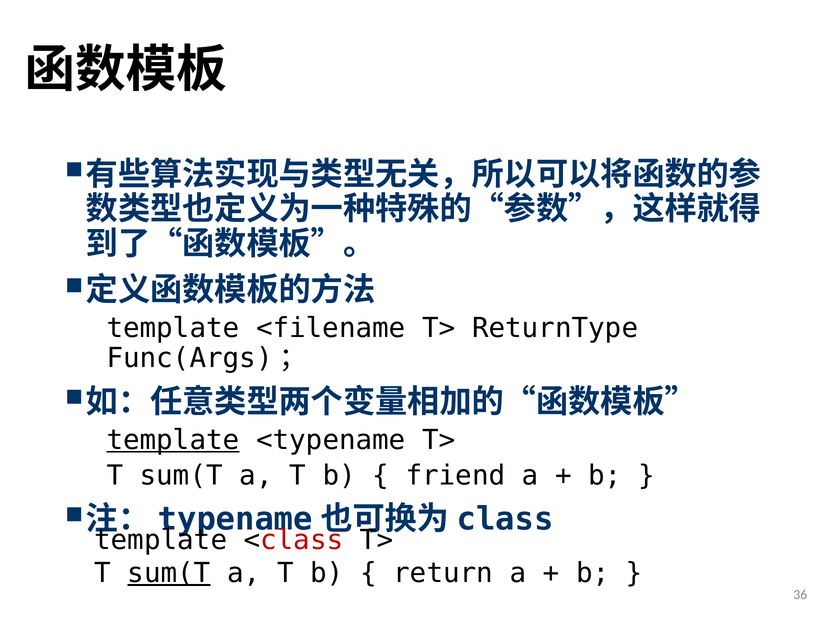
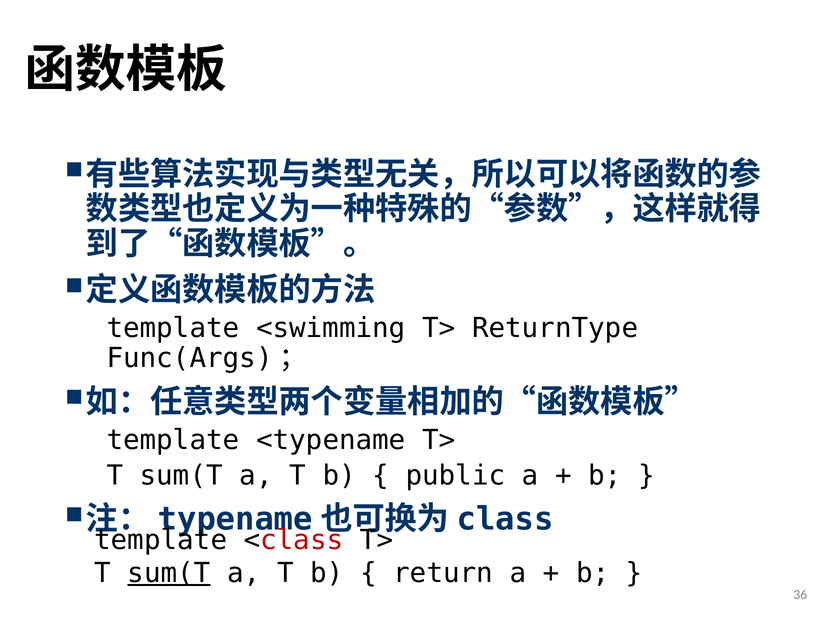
<filename: <filename -> <swimming
template at (173, 440) underline: present -> none
friend: friend -> public
